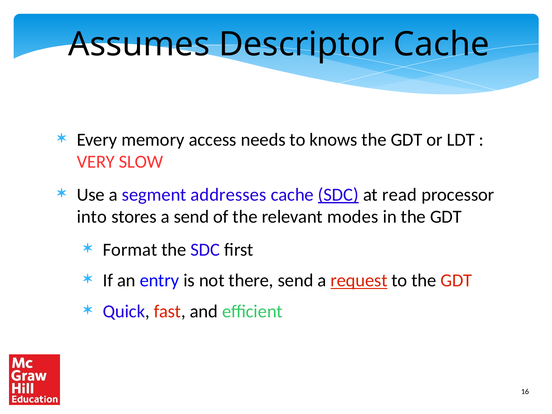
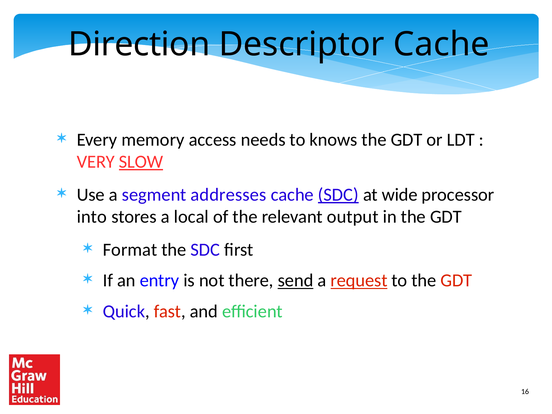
Assumes: Assumes -> Direction
SLOW underline: none -> present
read: read -> wide
a send: send -> local
modes: modes -> output
send at (296, 280) underline: none -> present
